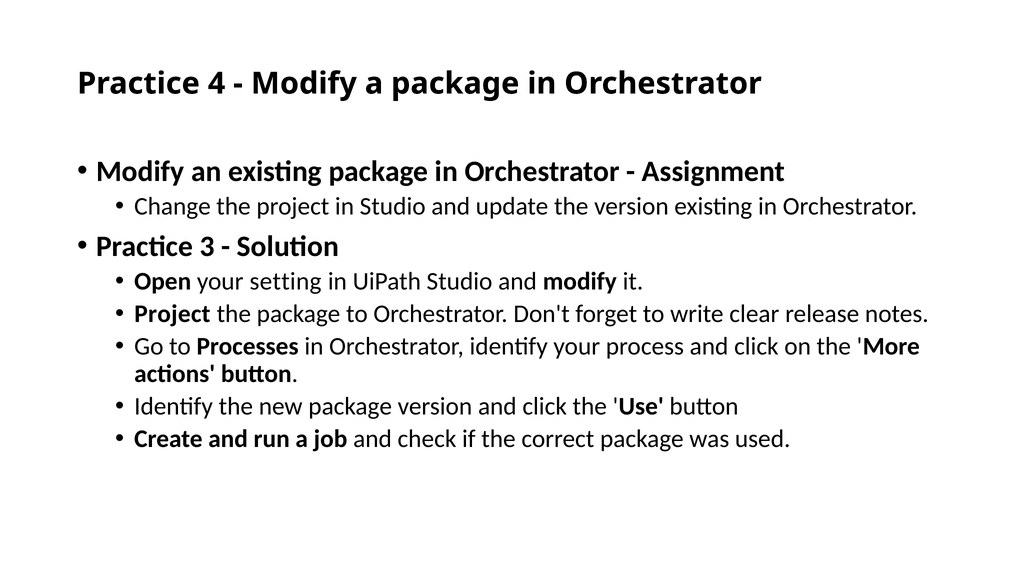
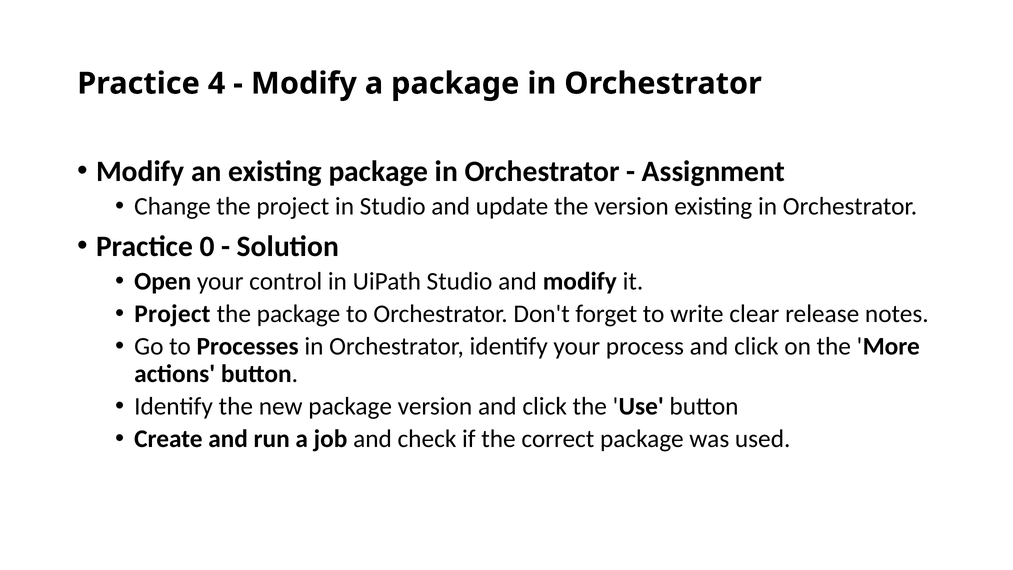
3: 3 -> 0
setting: setting -> control
